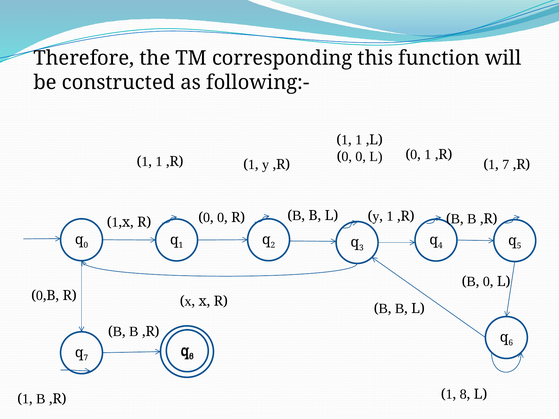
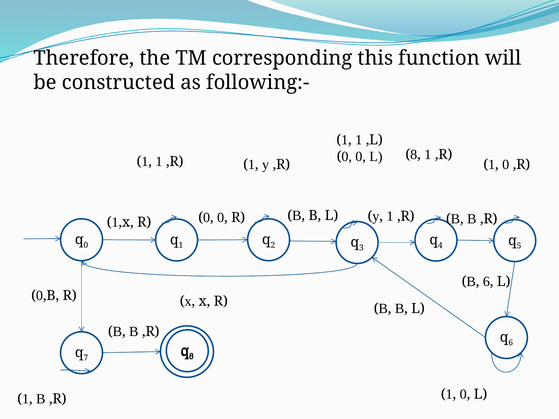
0 at (414, 155): 0 -> 8
7 at (506, 165): 7 -> 0
0 at (486, 282): 0 -> 6
8 at (463, 395): 8 -> 0
